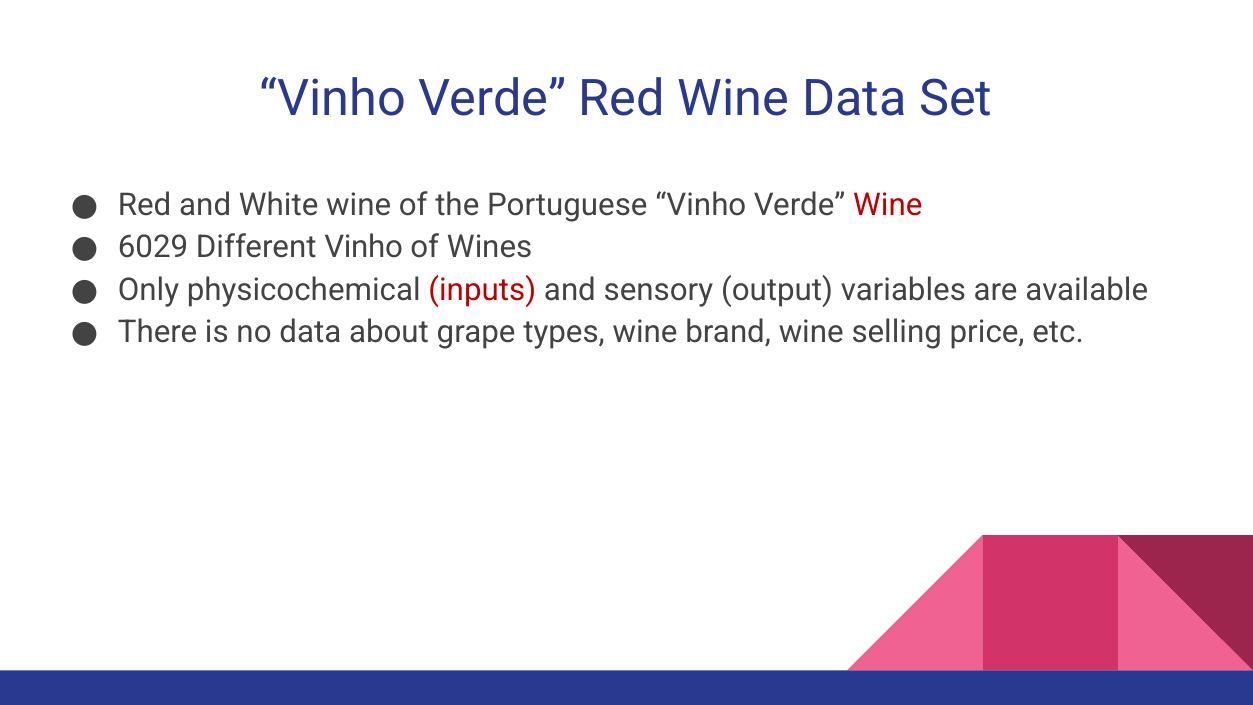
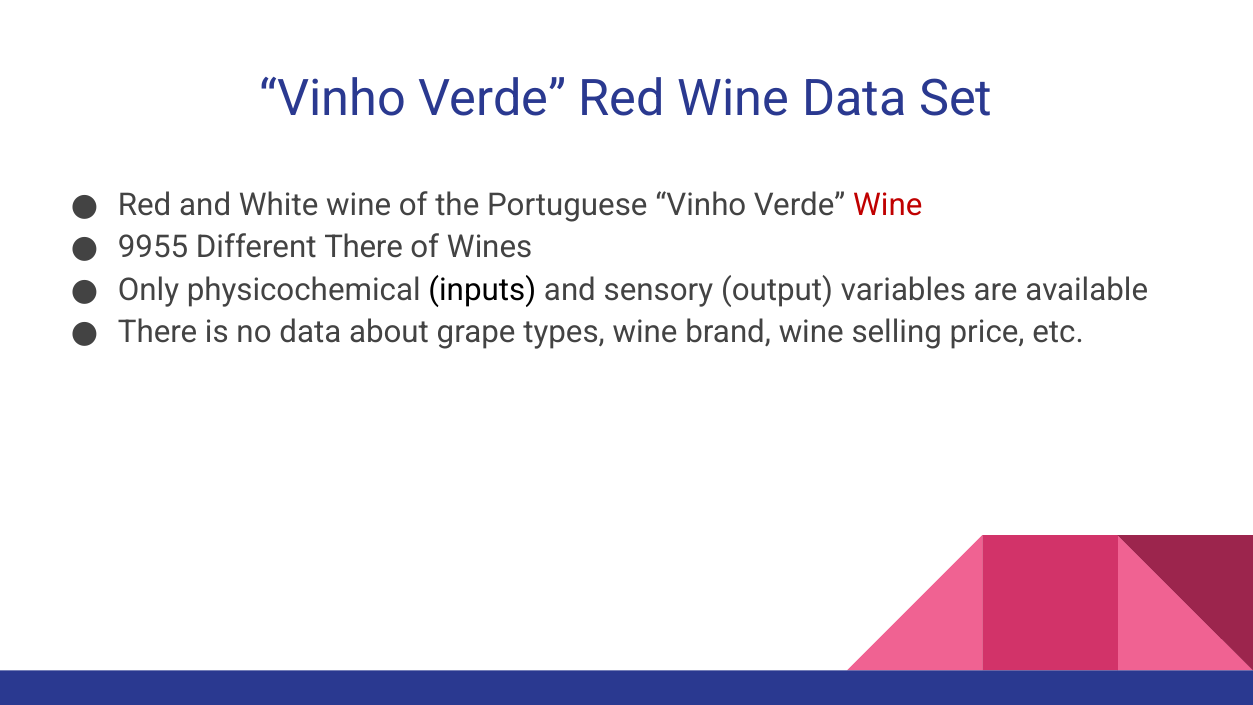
6029: 6029 -> 9955
Different Vinho: Vinho -> There
inputs colour: red -> black
